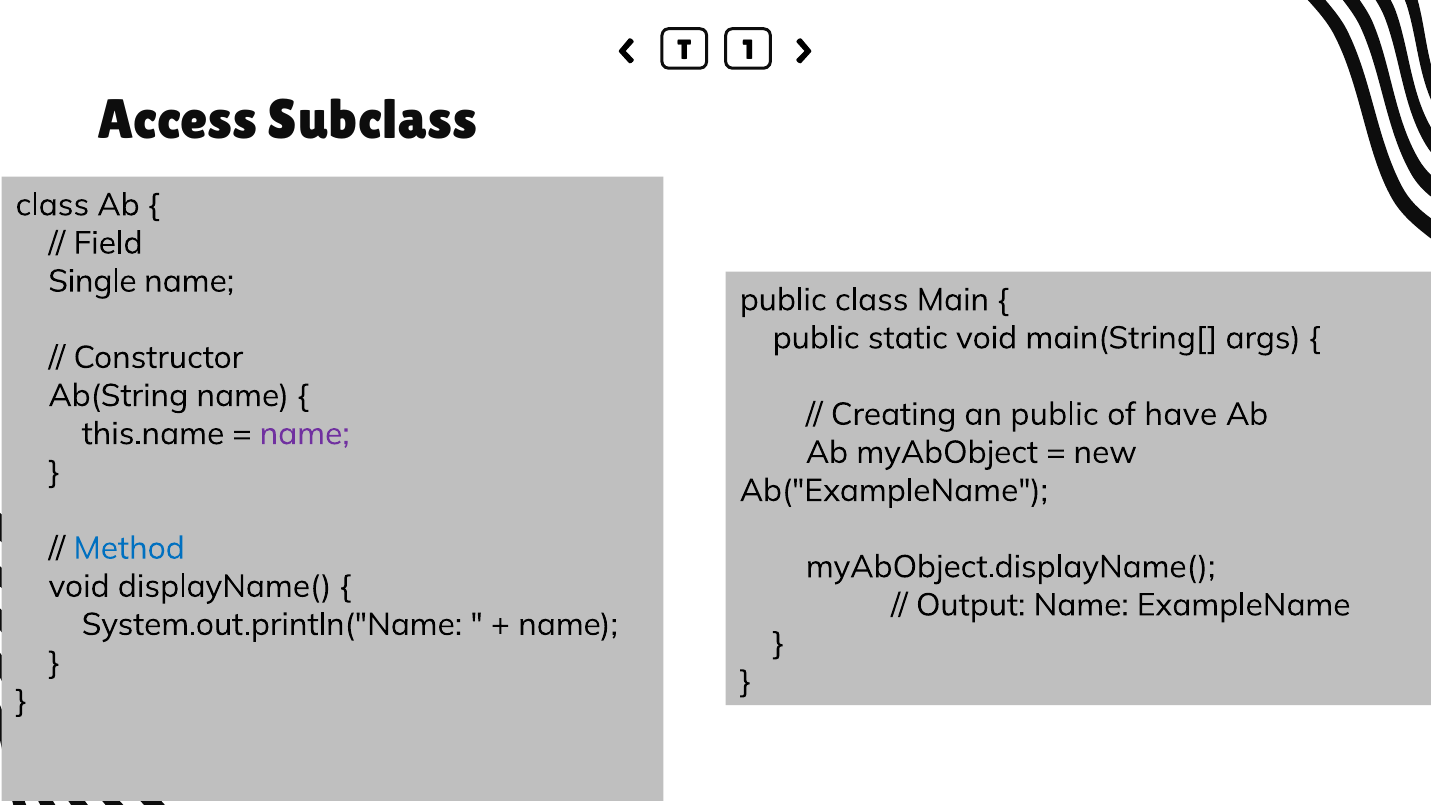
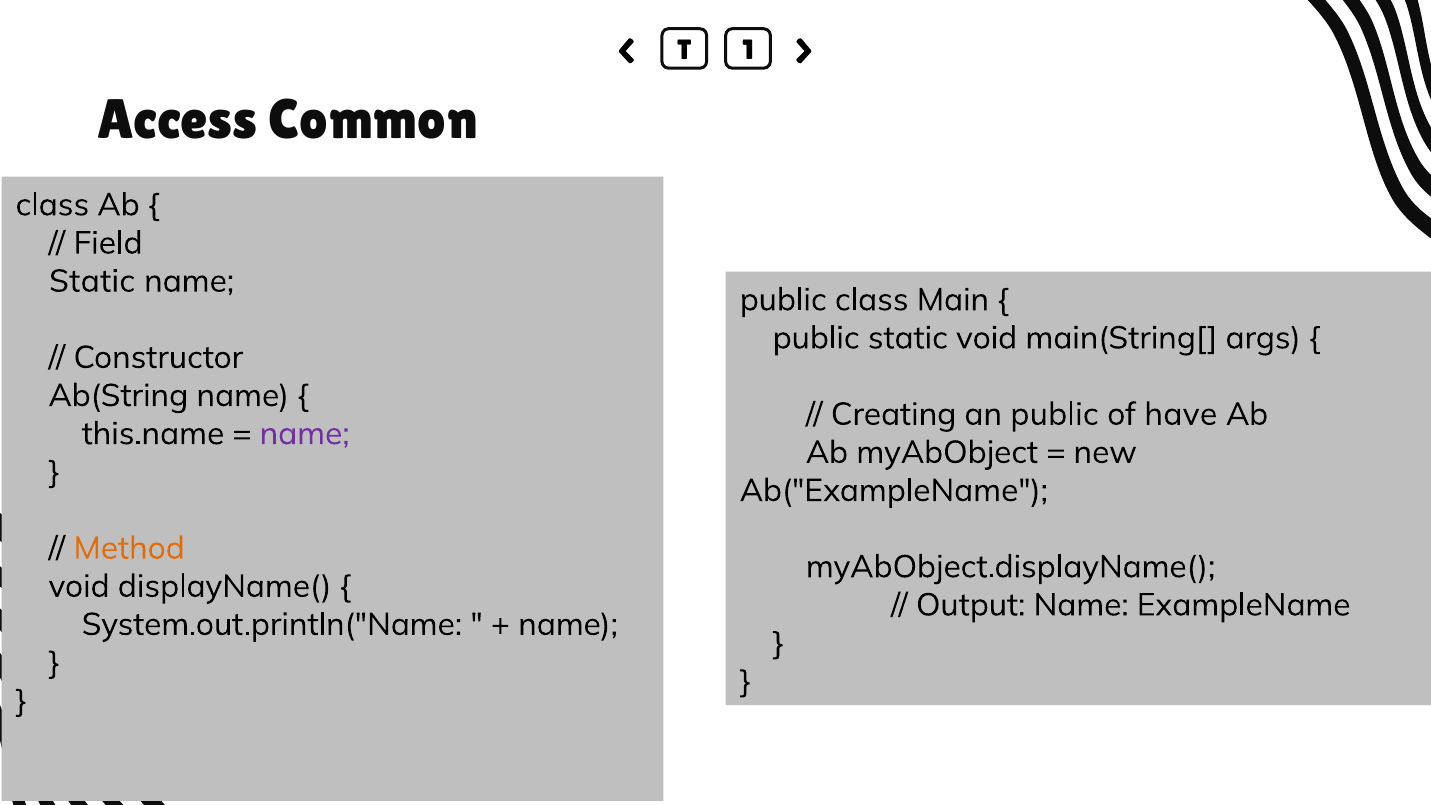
Subclass: Subclass -> Common
Single at (92, 281): Single -> Static
Method colour: blue -> orange
